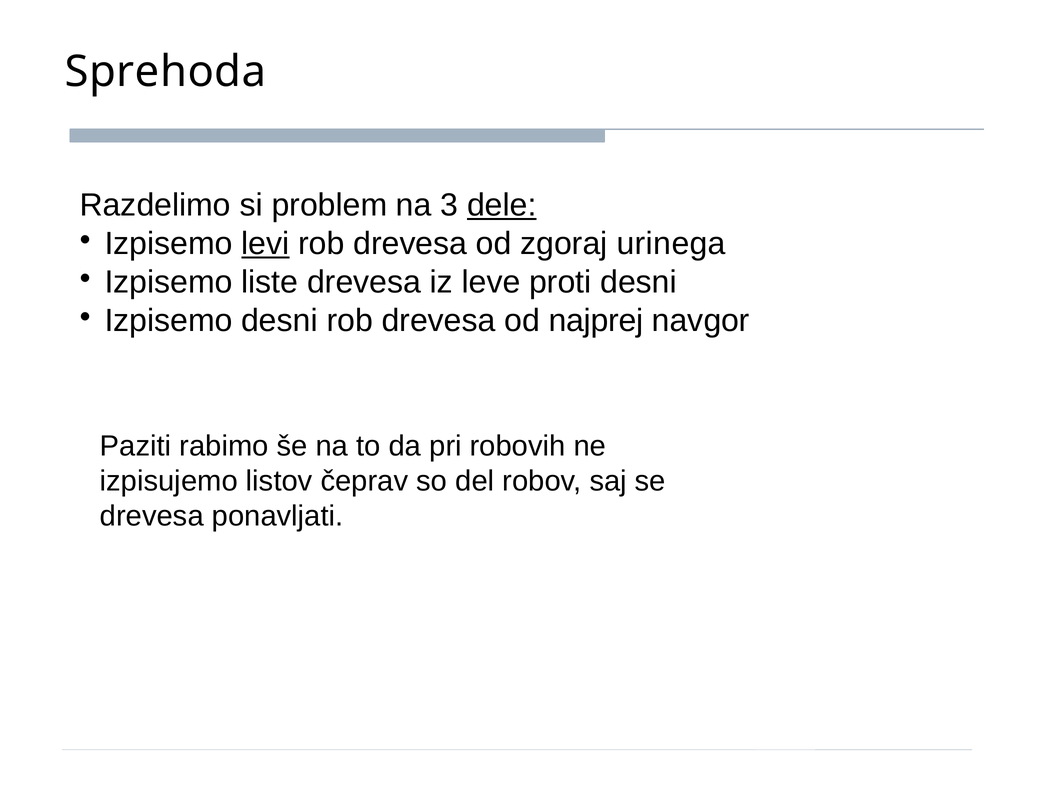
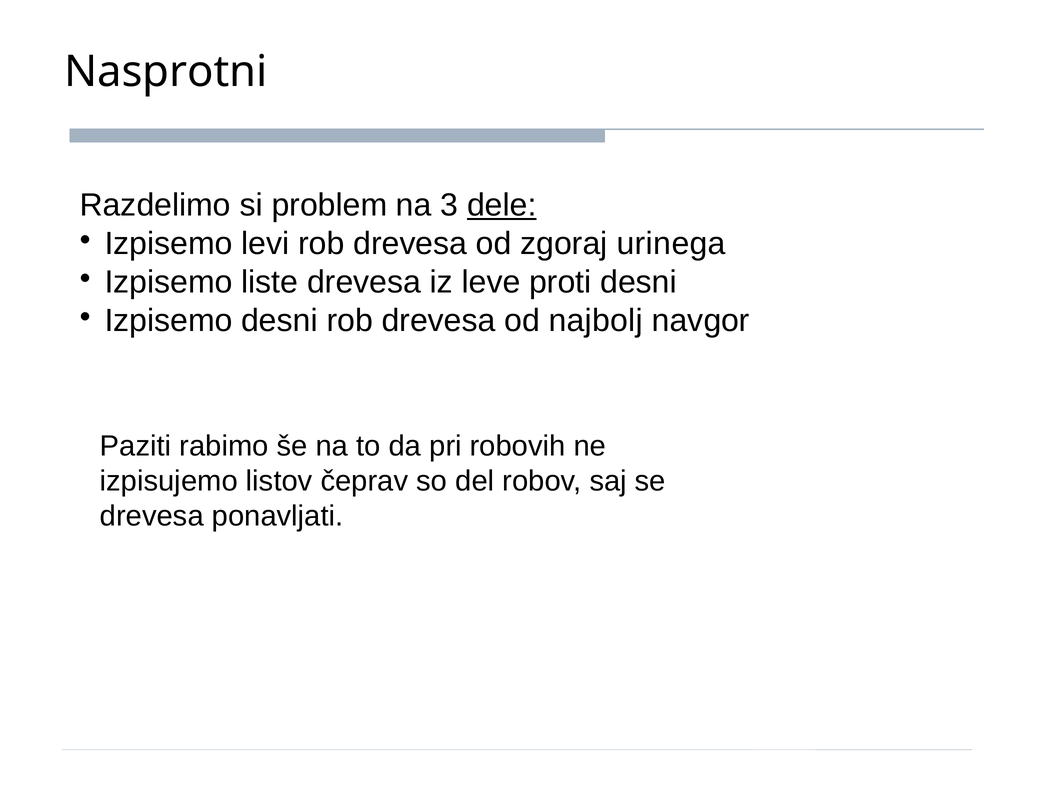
Sprehoda: Sprehoda -> Nasprotni
levi underline: present -> none
najprej: najprej -> najbolj
